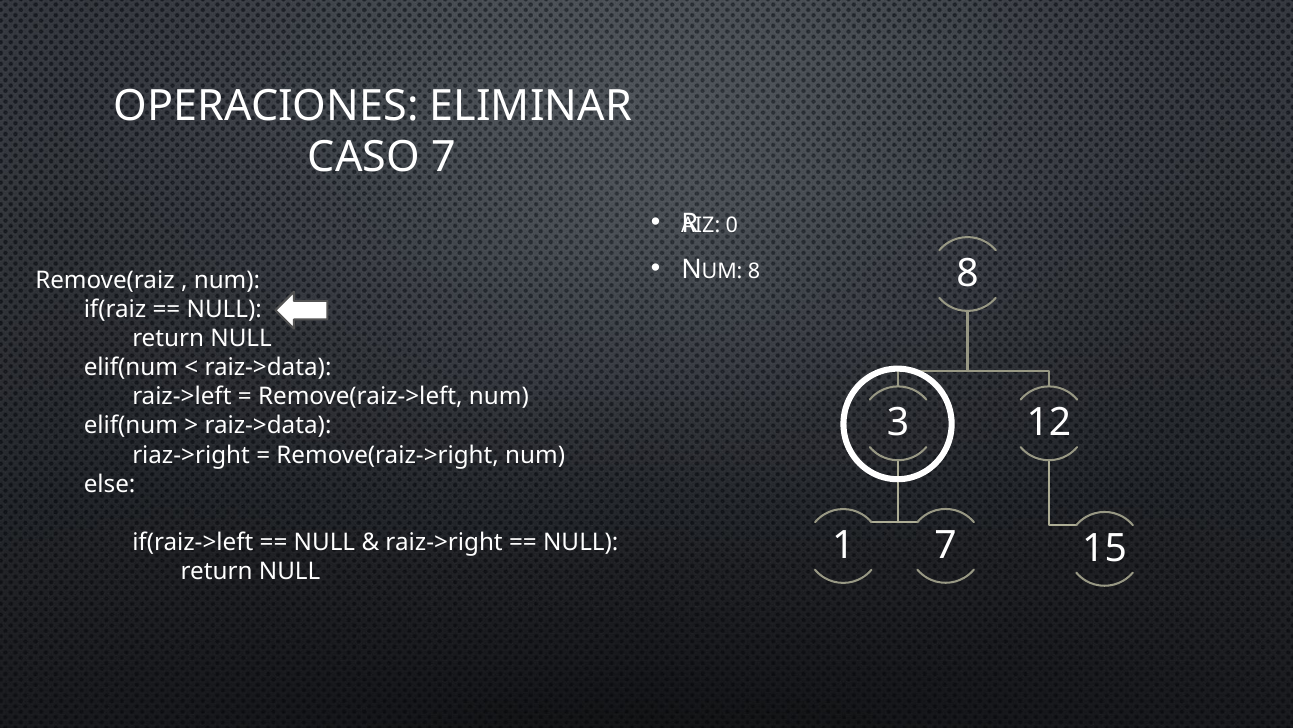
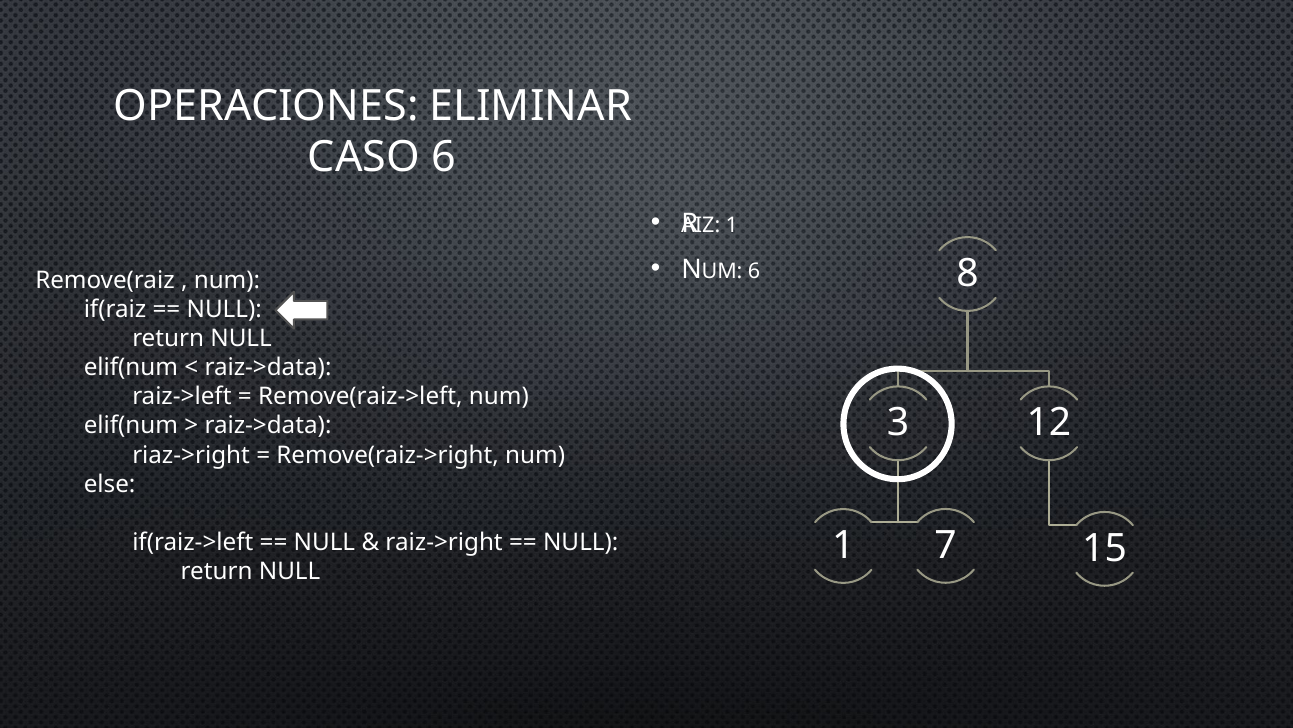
CASO 7: 7 -> 6
0 at (732, 225): 0 -> 1
8 at (754, 271): 8 -> 6
